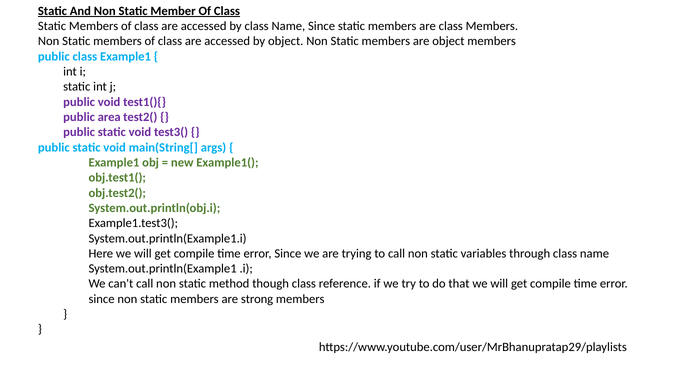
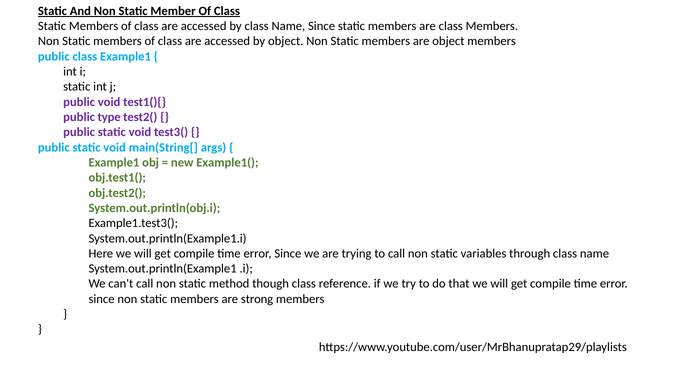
area: area -> type
